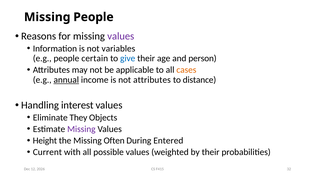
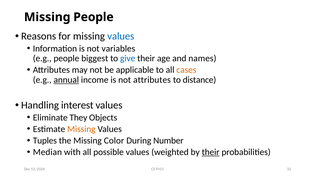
values at (121, 36) colour: purple -> blue
certain: certain -> biggest
person: person -> names
Missing at (81, 129) colour: purple -> orange
Height: Height -> Tuples
Often: Often -> Color
Entered: Entered -> Number
Current: Current -> Median
their at (211, 152) underline: none -> present
